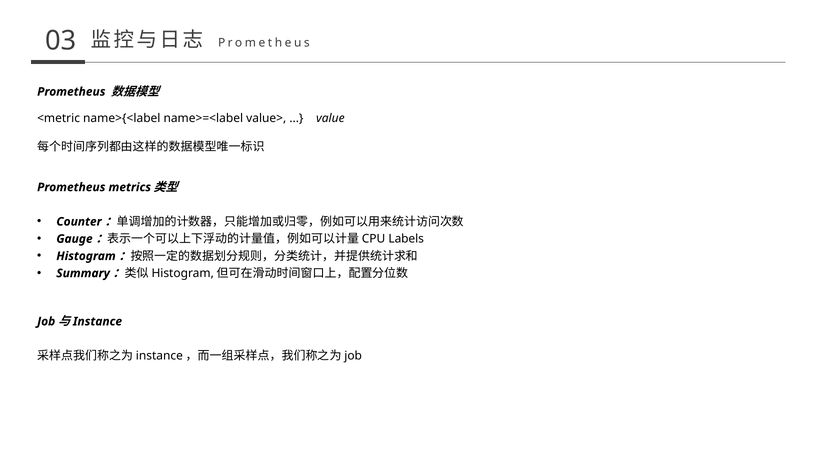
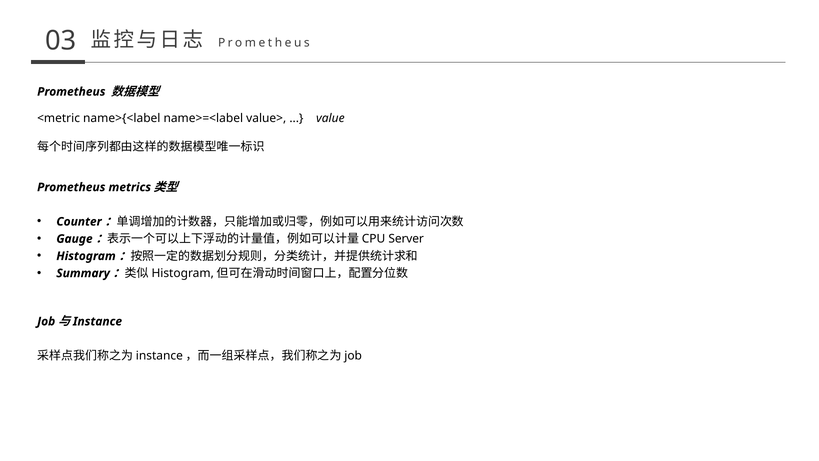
Labels: Labels -> Server
